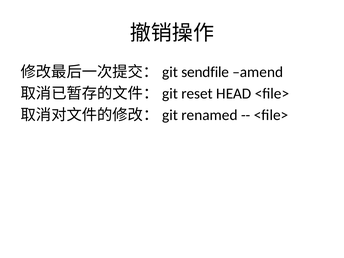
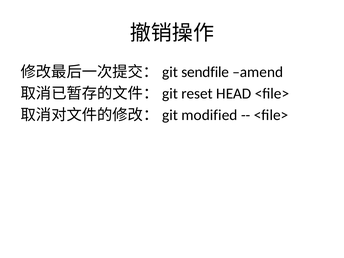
renamed: renamed -> modified
